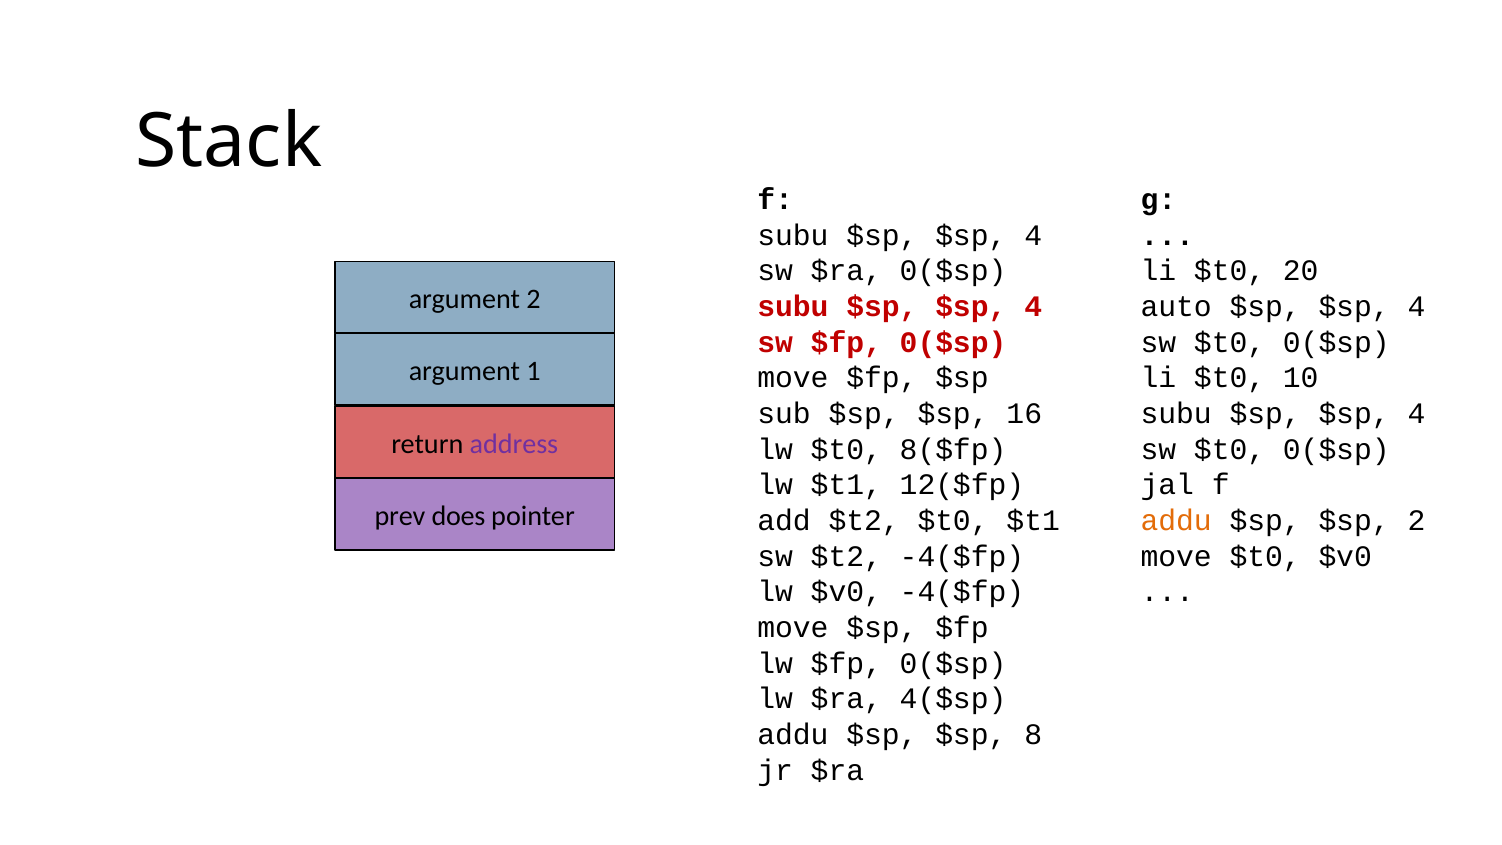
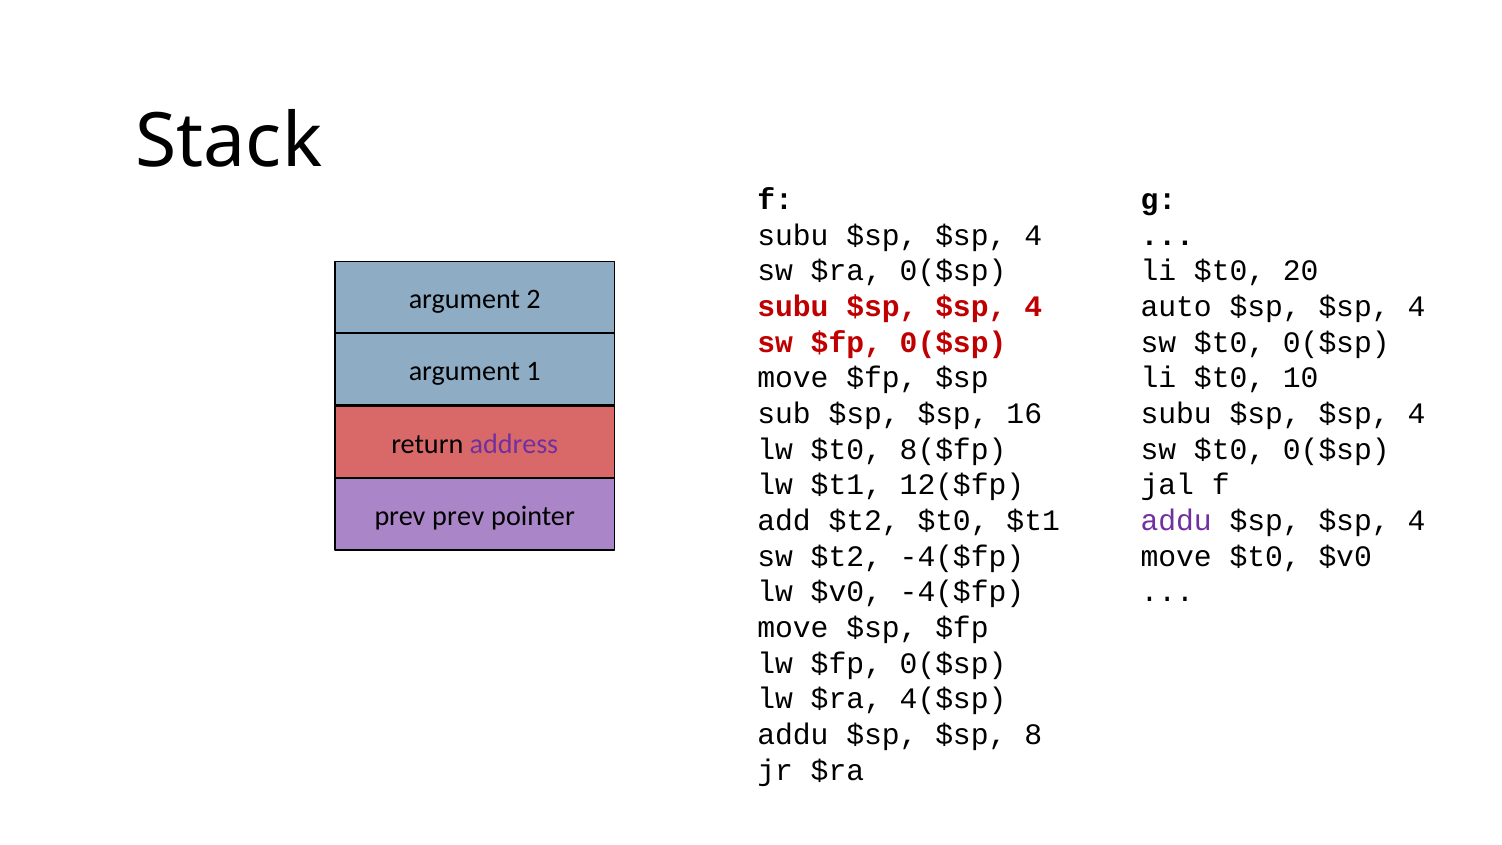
prev does: does -> prev
addu at (1176, 520) colour: orange -> purple
2 at (1416, 520): 2 -> 4
